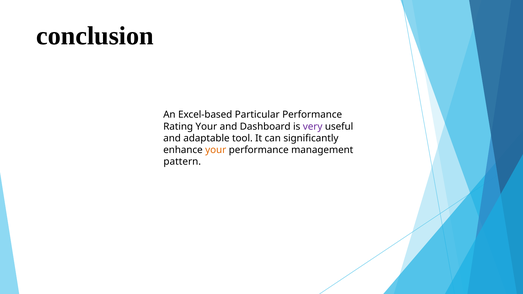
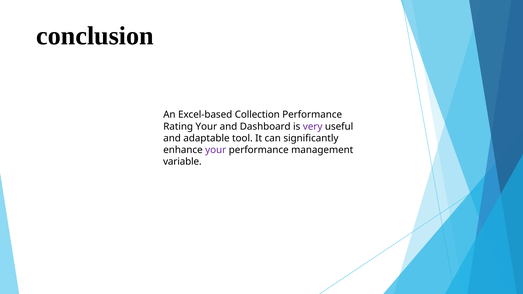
Particular: Particular -> Collection
your at (216, 150) colour: orange -> purple
pattern: pattern -> variable
